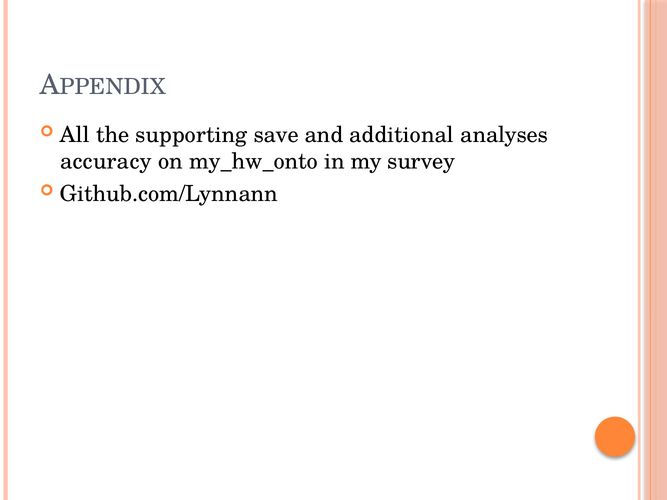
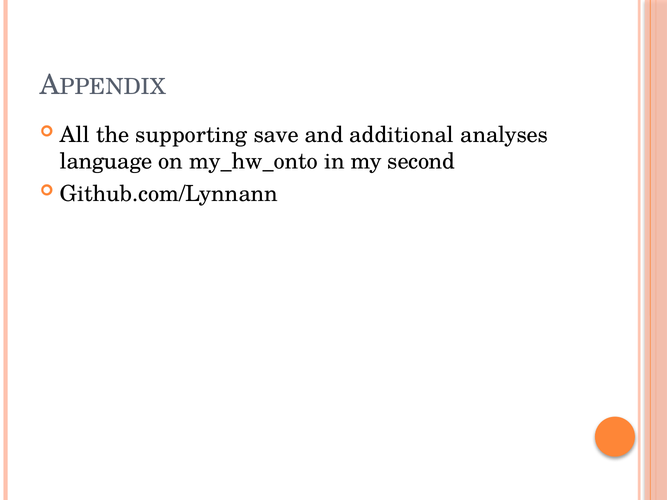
accuracy: accuracy -> language
survey: survey -> second
